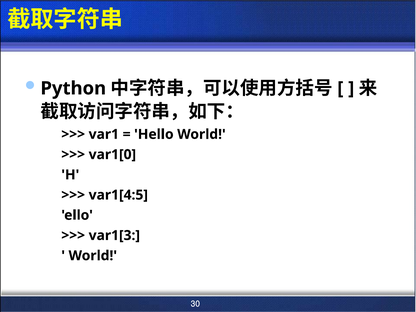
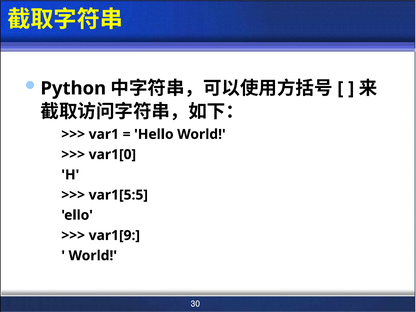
var1[4:5: var1[4:5 -> var1[5:5
var1[3: var1[3 -> var1[9
